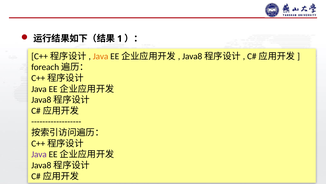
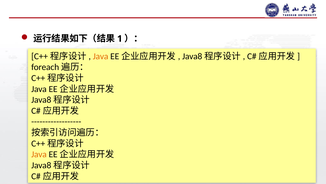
Java at (39, 154) colour: purple -> orange
